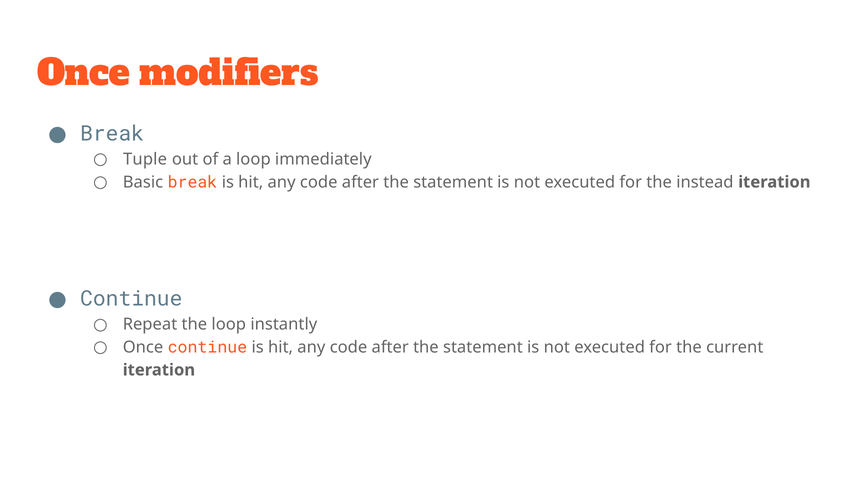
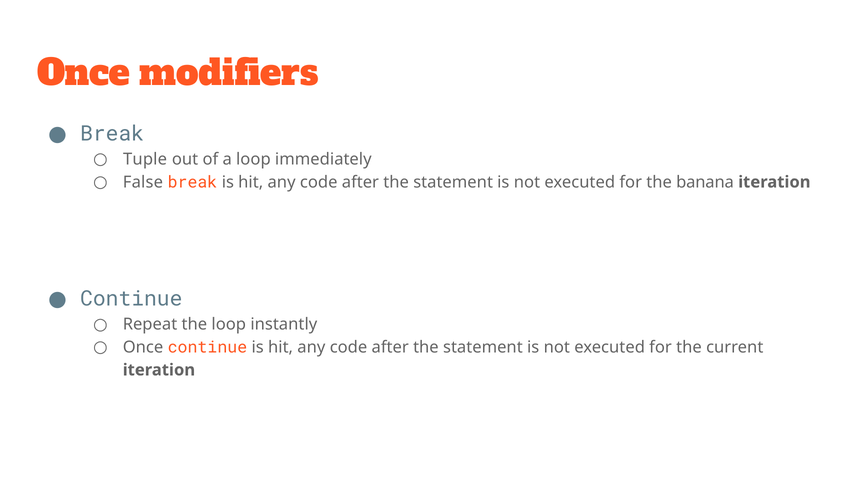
Basic: Basic -> False
instead: instead -> banana
